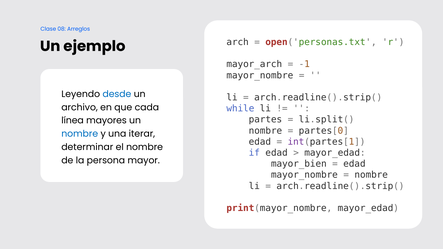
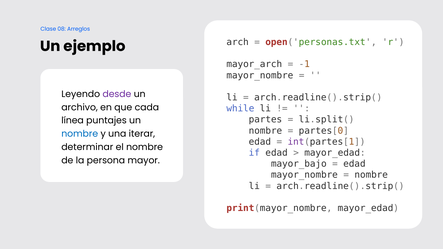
desde colour: blue -> purple
mayores: mayores -> puntajes
mayor_bien: mayor_bien -> mayor_bajo
